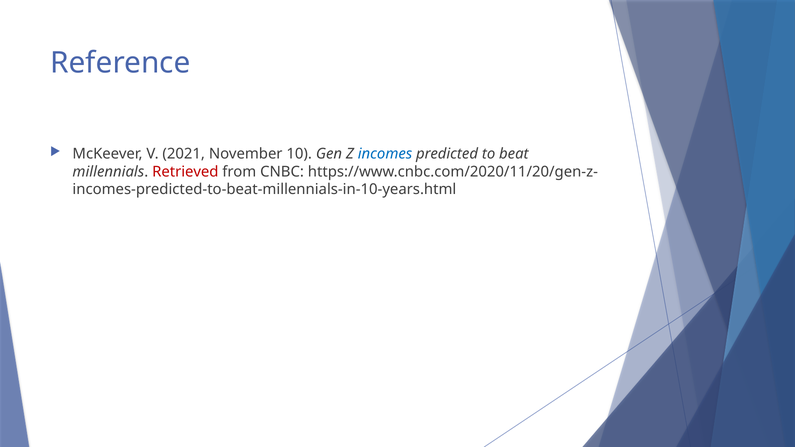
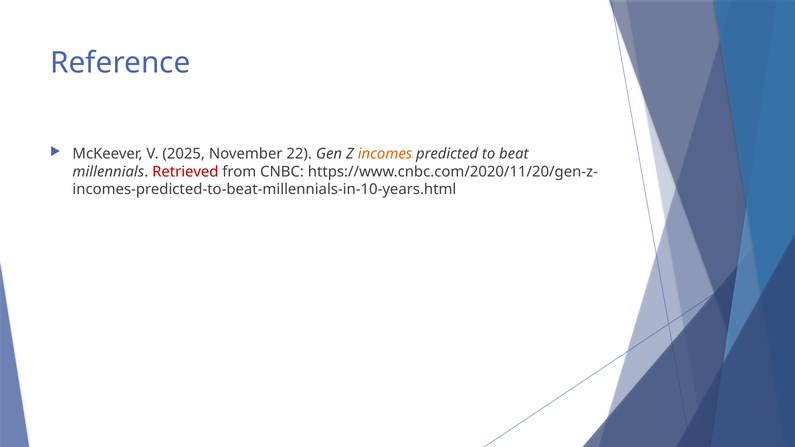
2021: 2021 -> 2025
10: 10 -> 22
incomes colour: blue -> orange
